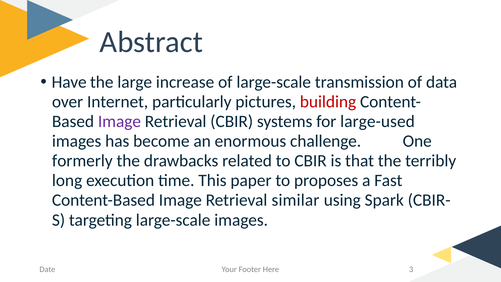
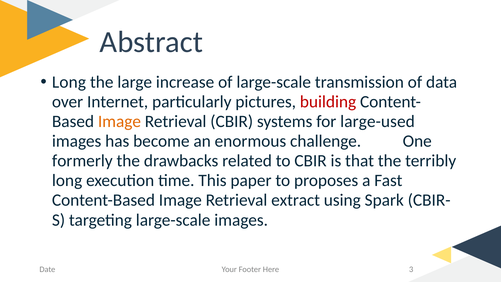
Have at (69, 82): Have -> Long
Image at (119, 121) colour: purple -> orange
similar: similar -> extract
